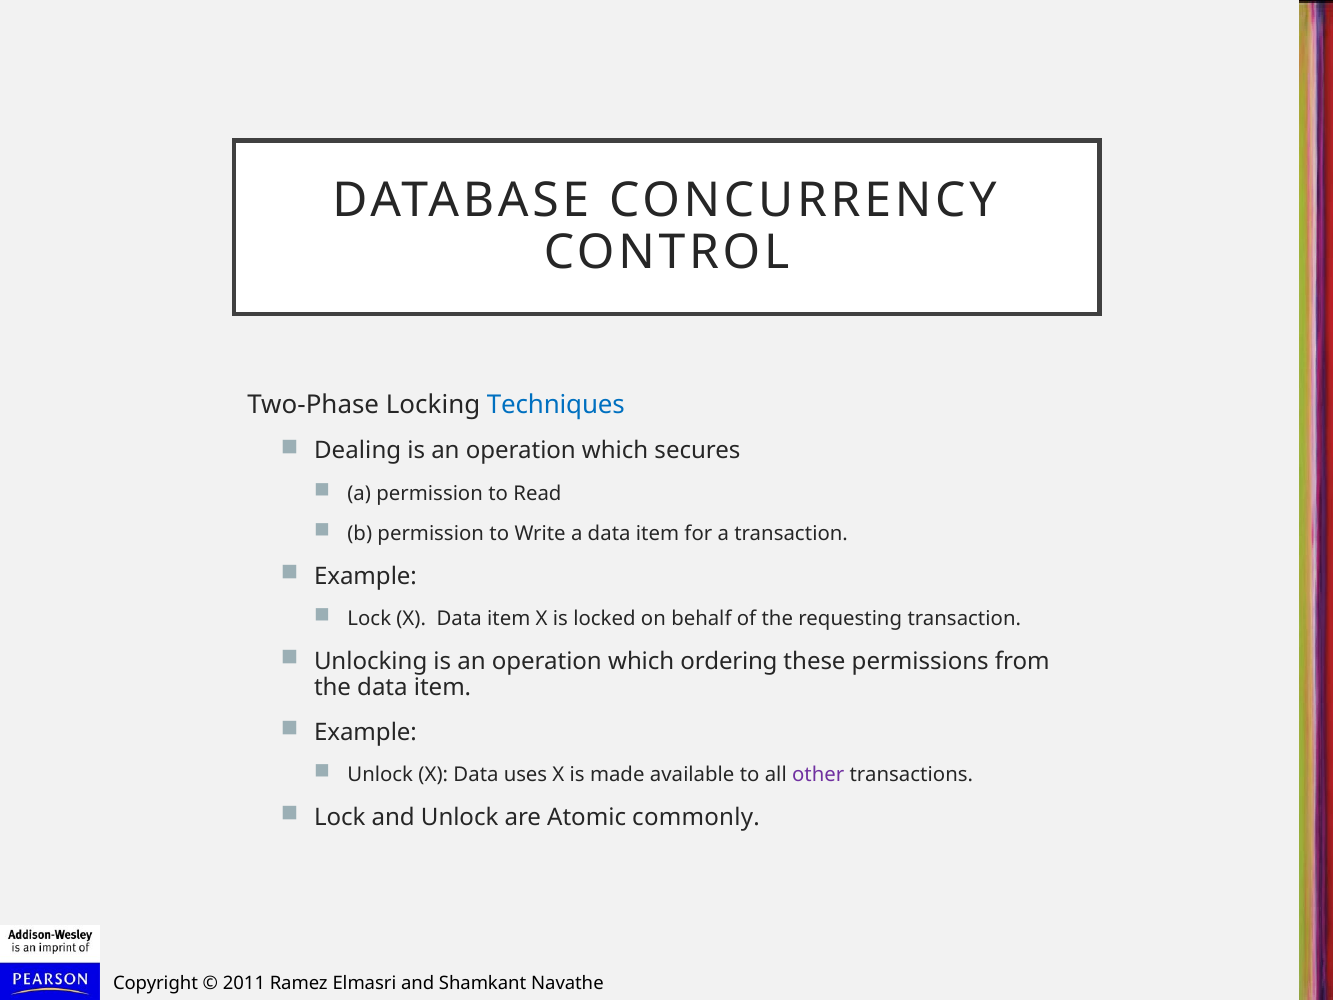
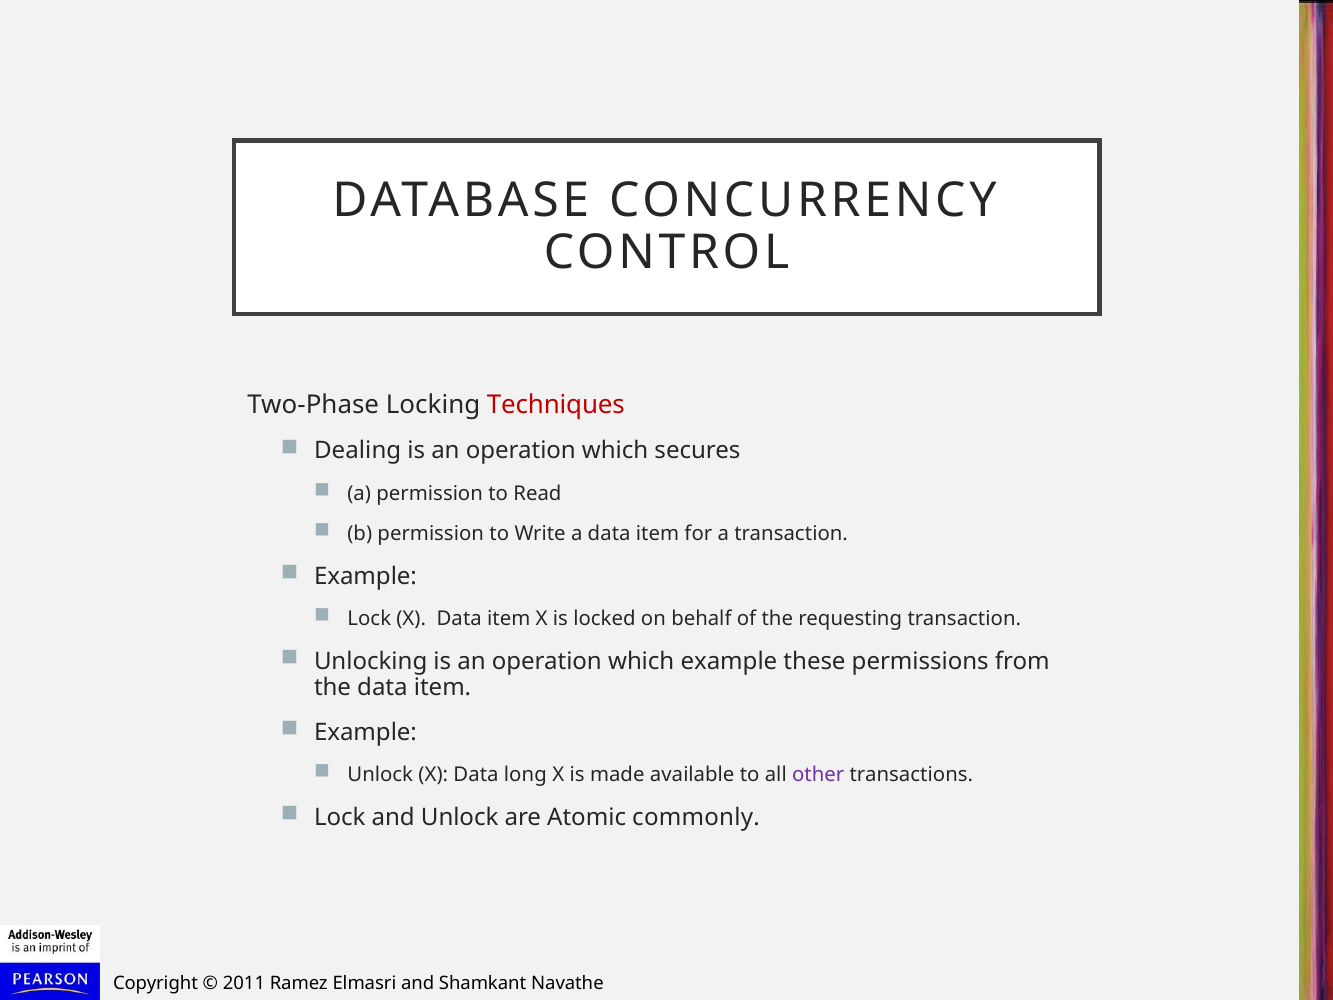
Techniques colour: blue -> red
which ordering: ordering -> example
uses: uses -> long
